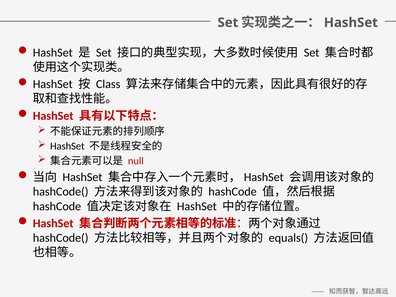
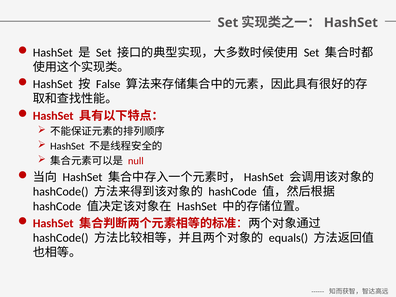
Class: Class -> False
